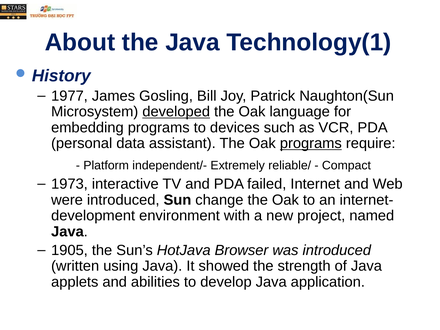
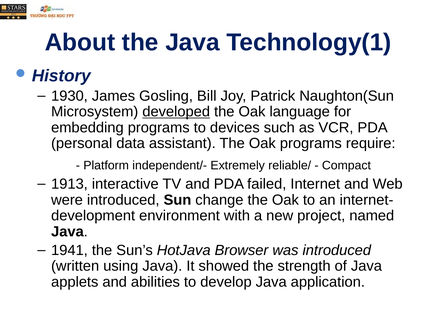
1977: 1977 -> 1930
programs at (311, 143) underline: present -> none
1973: 1973 -> 1913
1905: 1905 -> 1941
